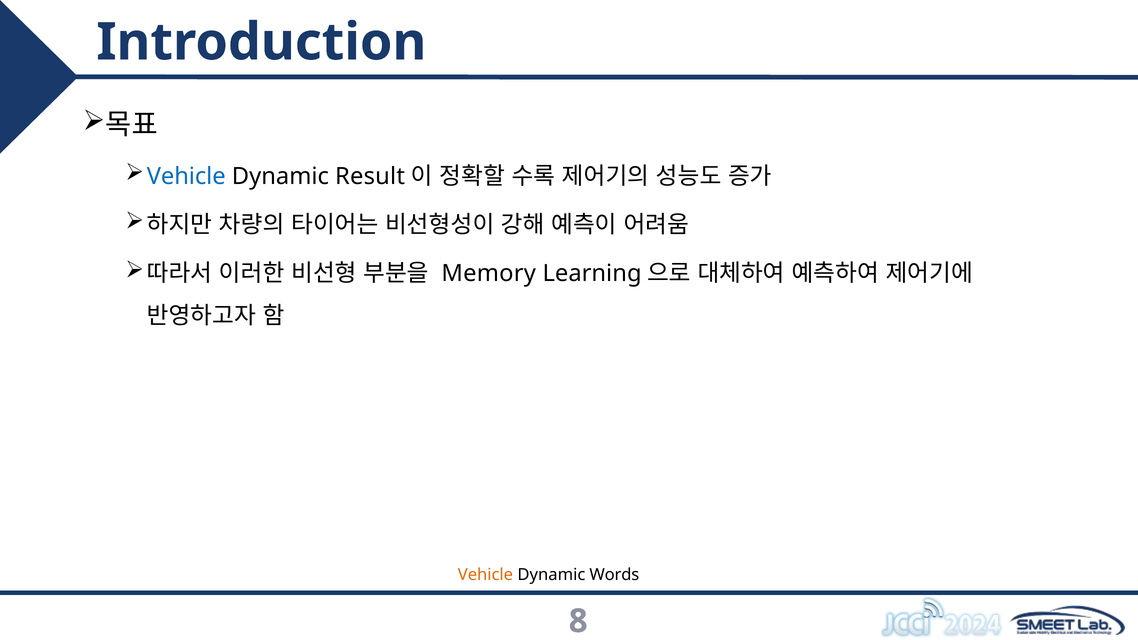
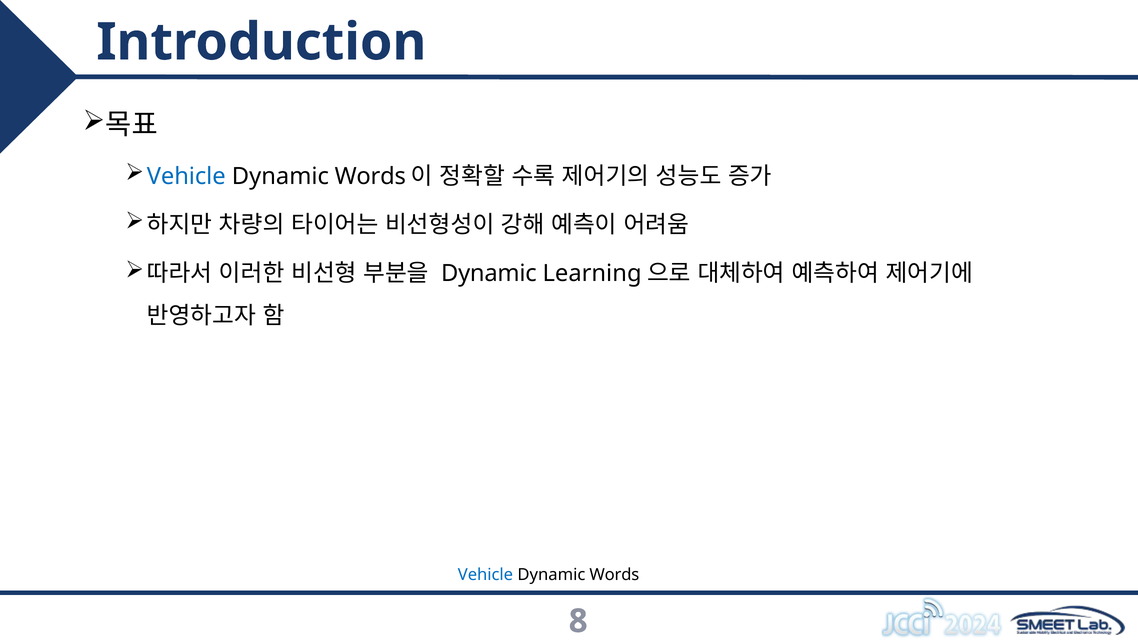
Result at (370, 176): Result -> Words
Memory at (489, 274): Memory -> Dynamic
Vehicle at (485, 575) colour: orange -> blue
